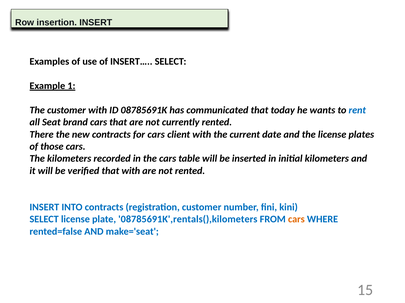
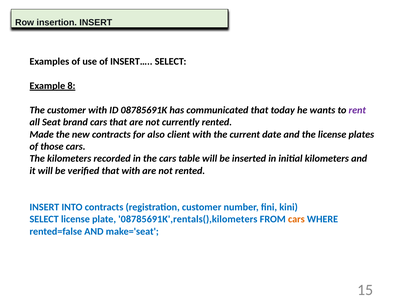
1: 1 -> 8
rent colour: blue -> purple
There: There -> Made
for cars: cars -> also
